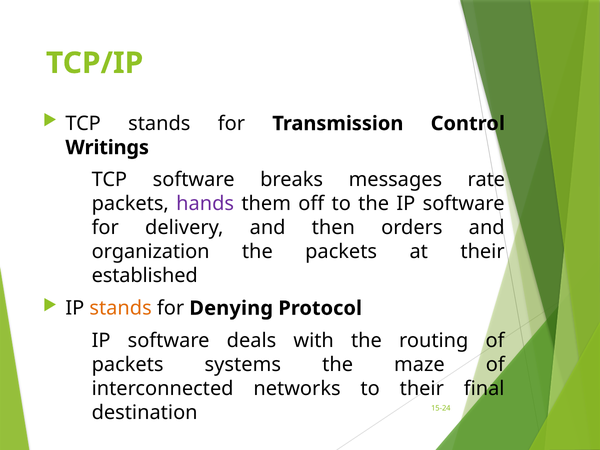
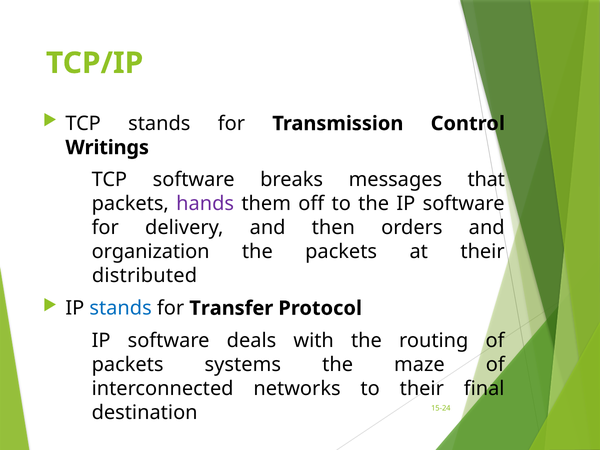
rate: rate -> that
established: established -> distributed
stands at (121, 308) colour: orange -> blue
Denying: Denying -> Transfer
